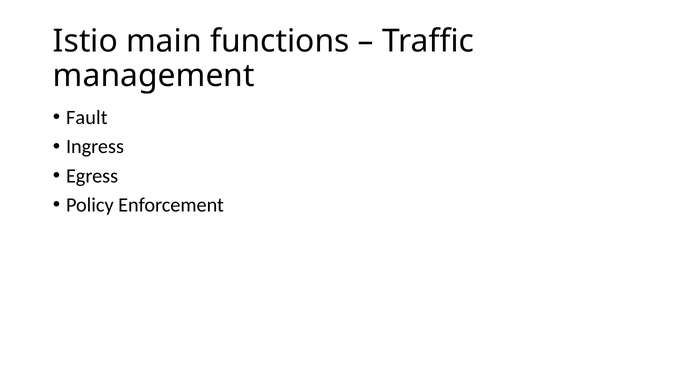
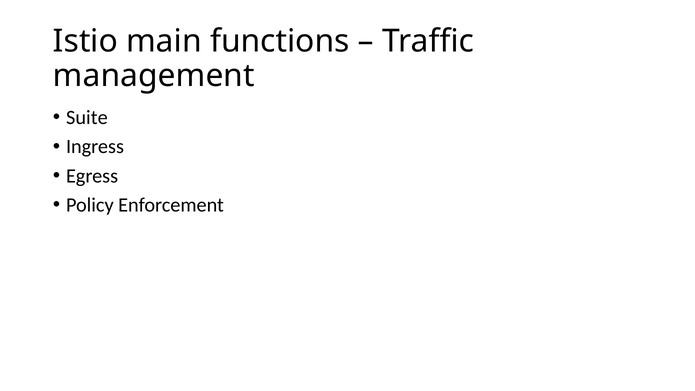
Fault: Fault -> Suite
